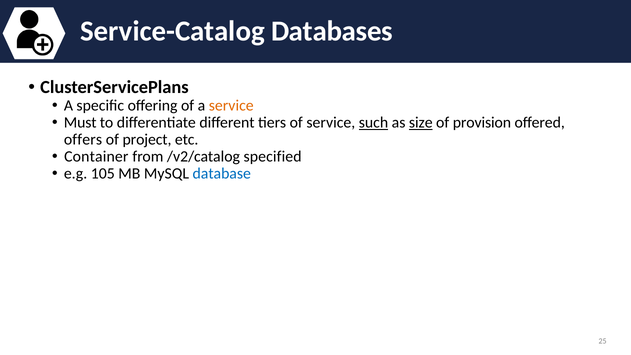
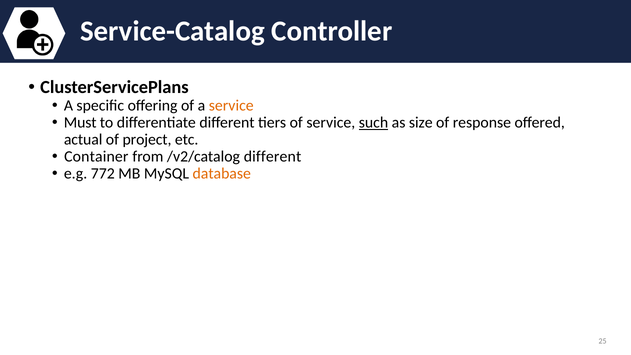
Databases: Databases -> Controller
size underline: present -> none
provision: provision -> response
offers: offers -> actual
/v2/catalog specified: specified -> different
105: 105 -> 772
database colour: blue -> orange
